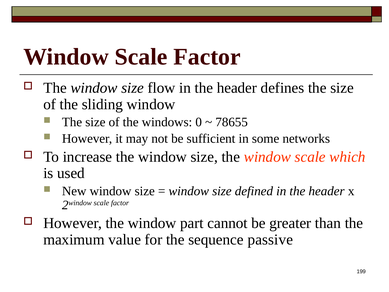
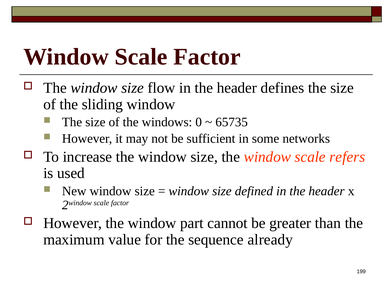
78655: 78655 -> 65735
which: which -> refers
passive: passive -> already
